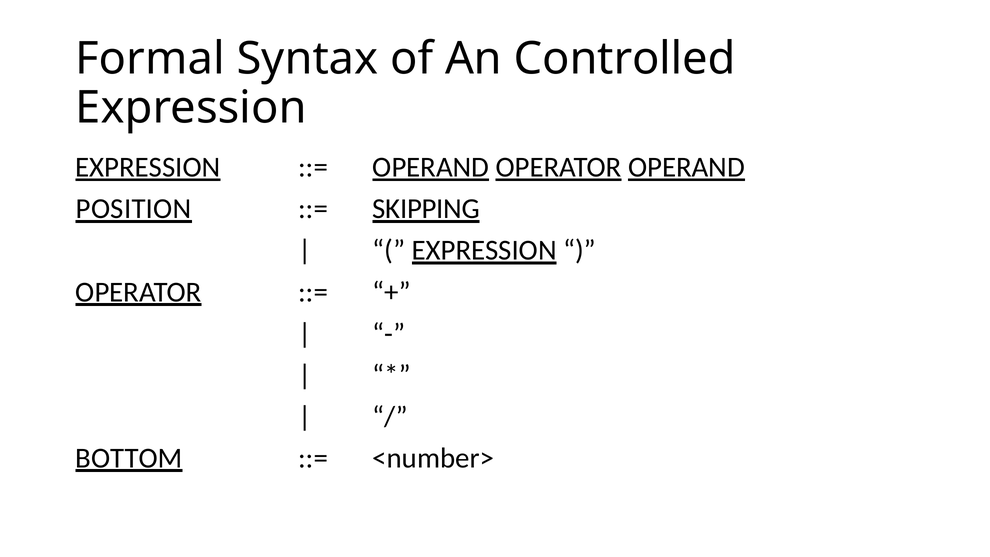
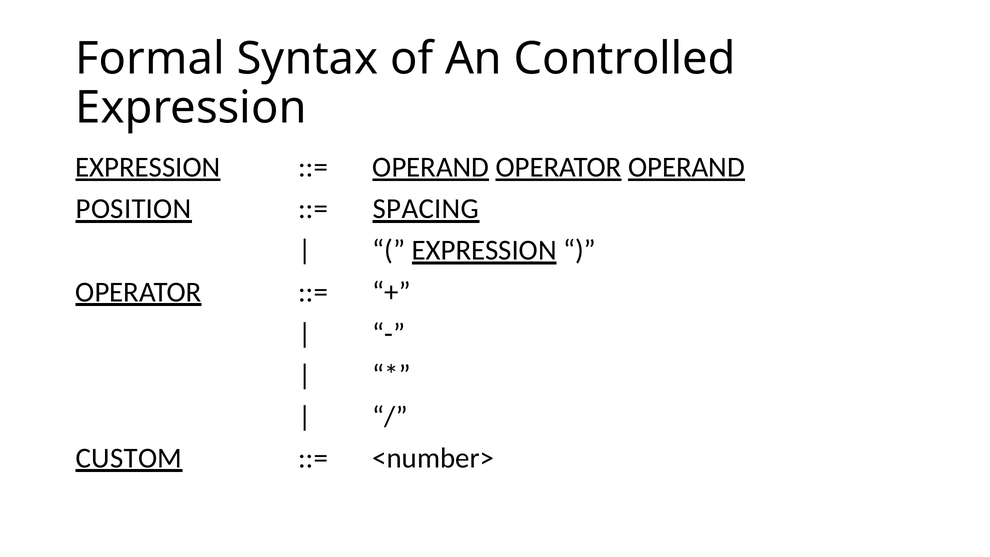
SKIPPING: SKIPPING -> SPACING
BOTTOM: BOTTOM -> CUSTOM
